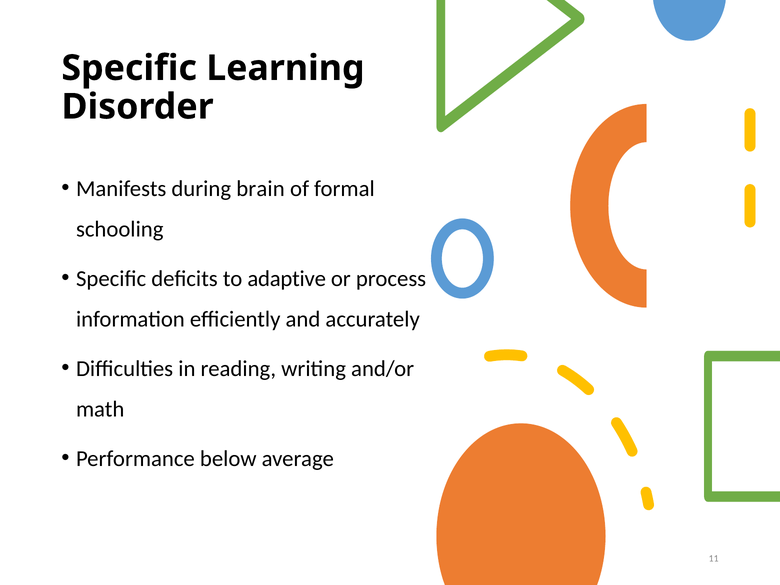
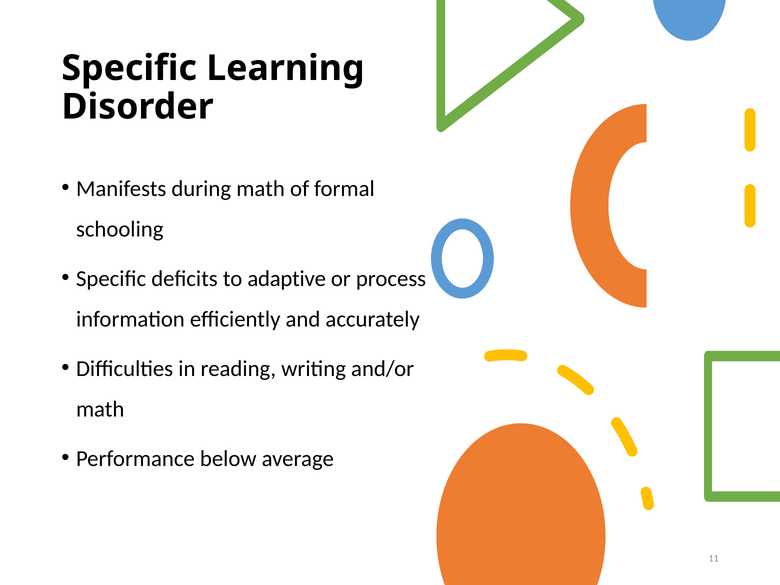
during brain: brain -> math
